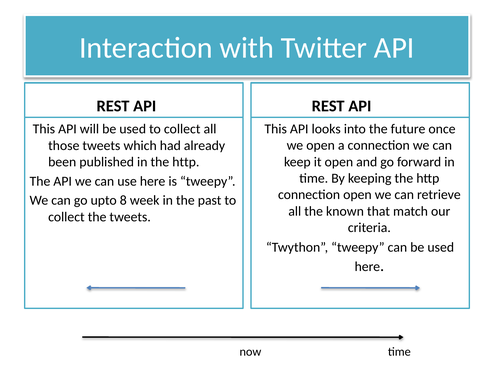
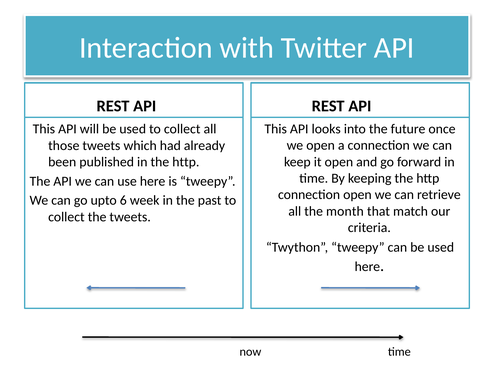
8: 8 -> 6
known: known -> month
